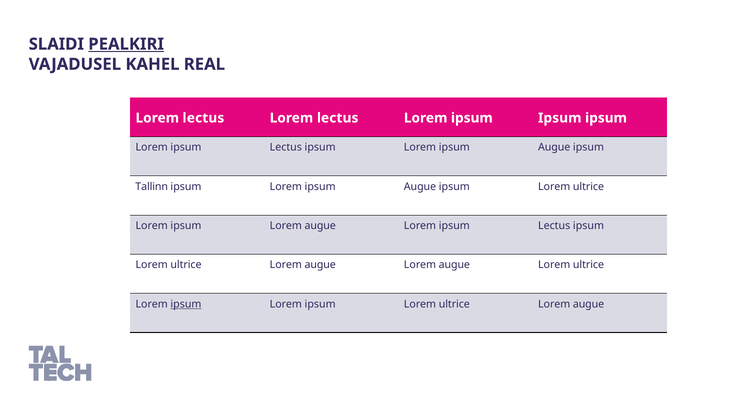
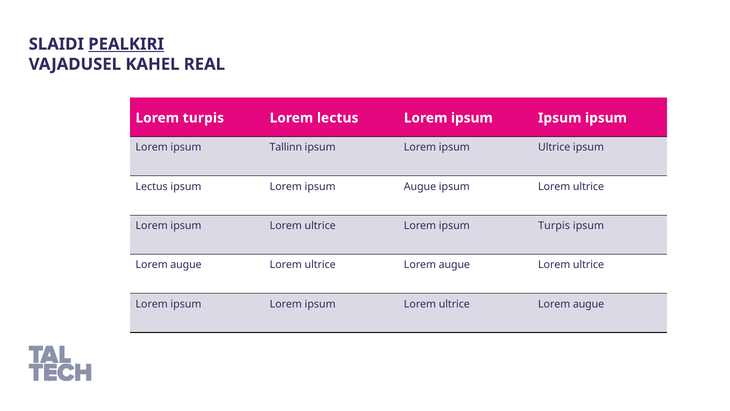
lectus at (203, 118): lectus -> turpis
Lectus at (286, 147): Lectus -> Tallinn
Augue at (554, 147): Augue -> Ultrice
Tallinn at (152, 186): Tallinn -> Lectus
augue at (320, 226): augue -> ultrice
Lectus at (554, 226): Lectus -> Turpis
ultrice at (186, 265): ultrice -> augue
augue at (320, 265): augue -> ultrice
ipsum at (186, 304) underline: present -> none
